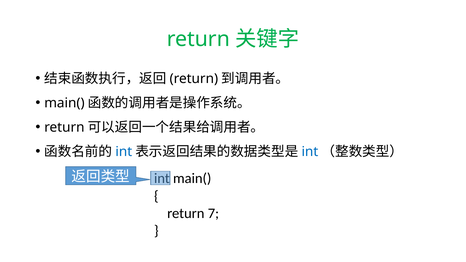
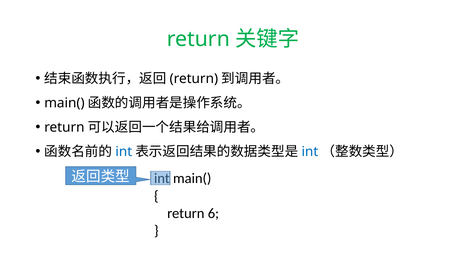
7: 7 -> 6
